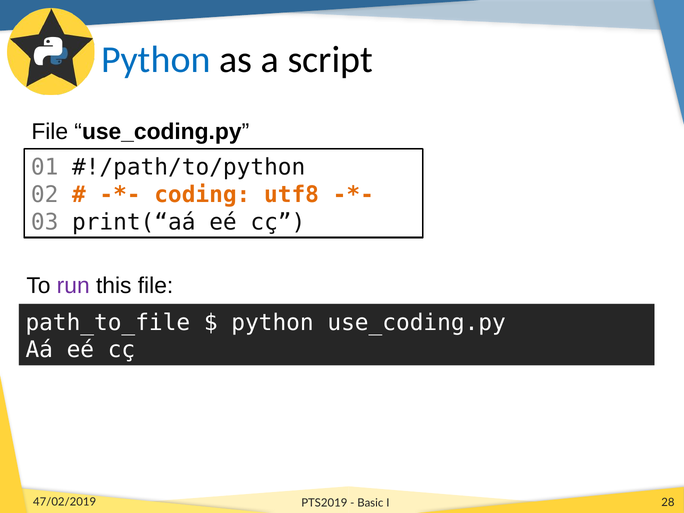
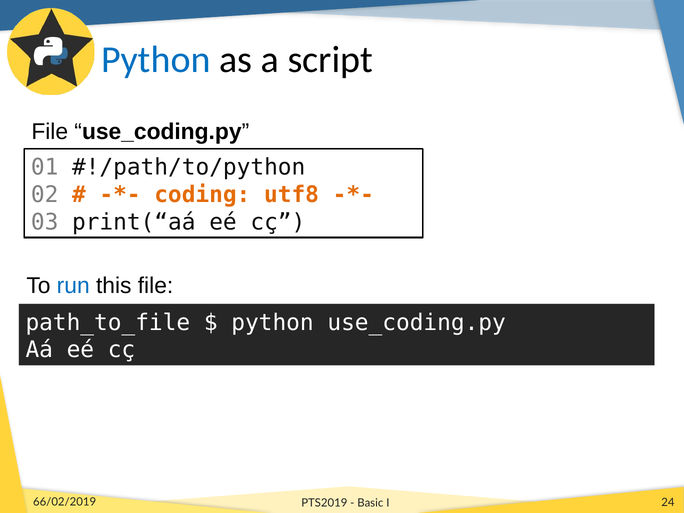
run colour: purple -> blue
47/02/2019: 47/02/2019 -> 66/02/2019
28: 28 -> 24
